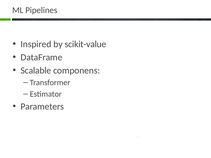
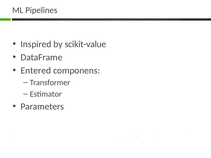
Scalable: Scalable -> Entered
